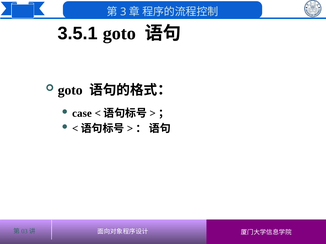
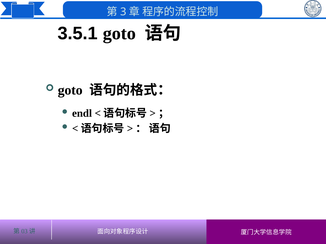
case: case -> endl
